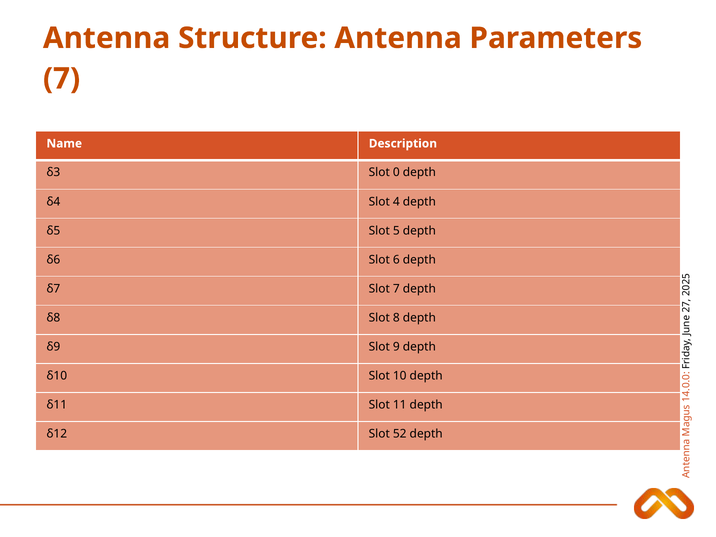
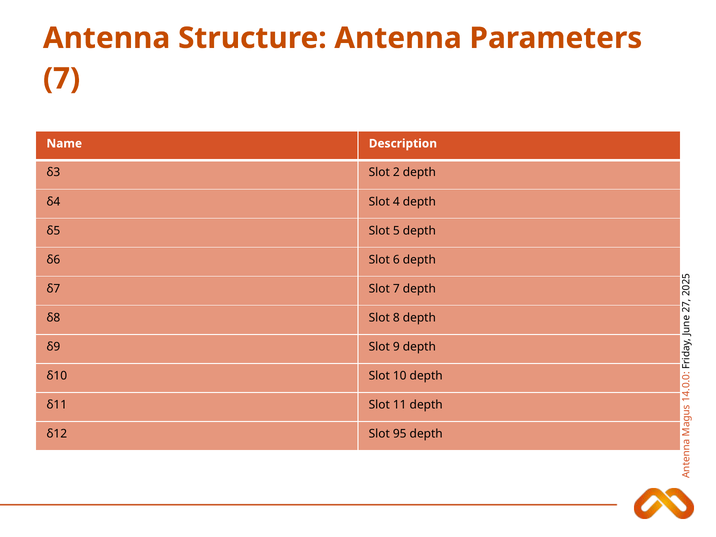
Slot 0: 0 -> 2
52: 52 -> 95
